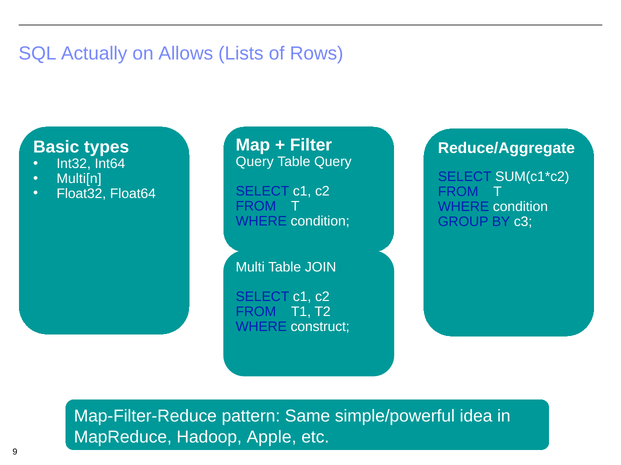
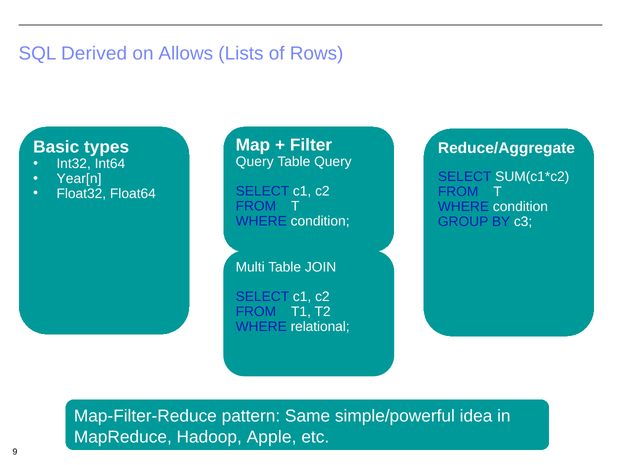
Actually: Actually -> Derived
Multi[n: Multi[n -> Year[n
construct: construct -> relational
